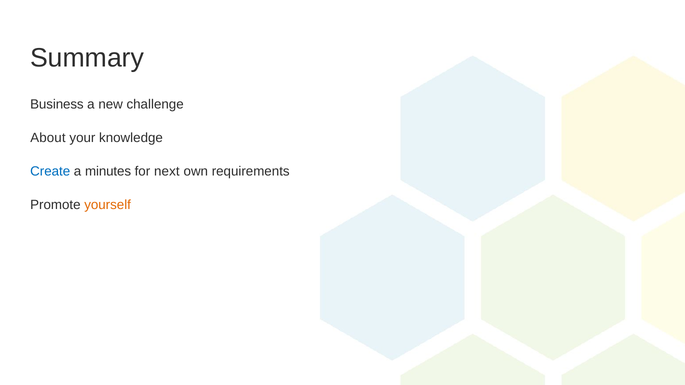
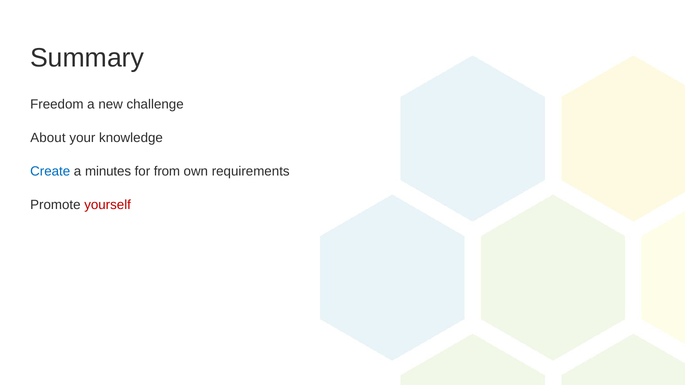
Business: Business -> Freedom
next: next -> from
yourself colour: orange -> red
